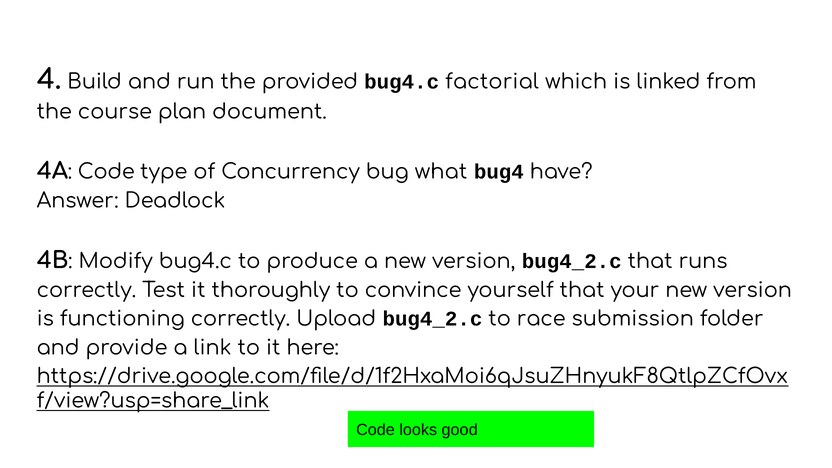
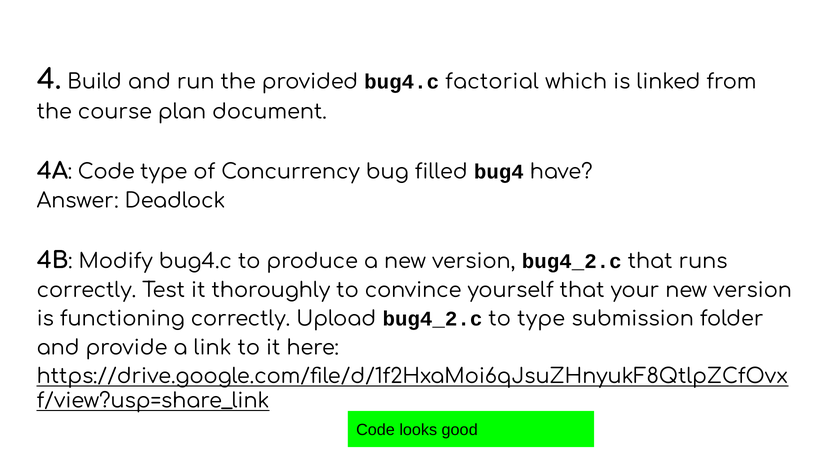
what: what -> filled
to race: race -> type
